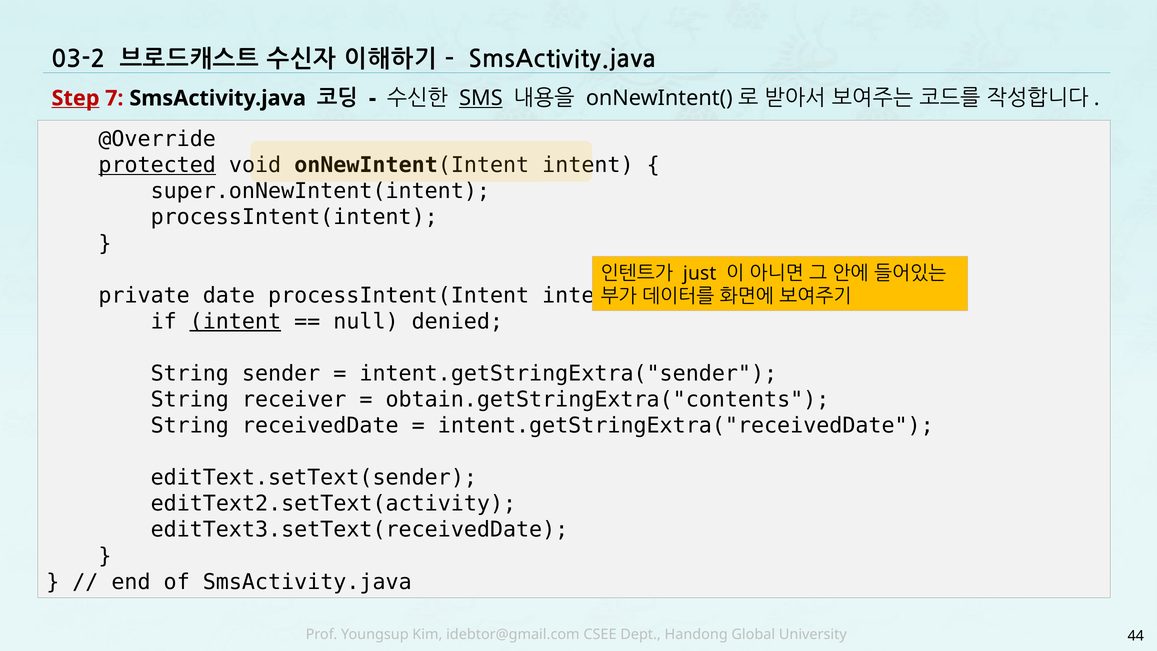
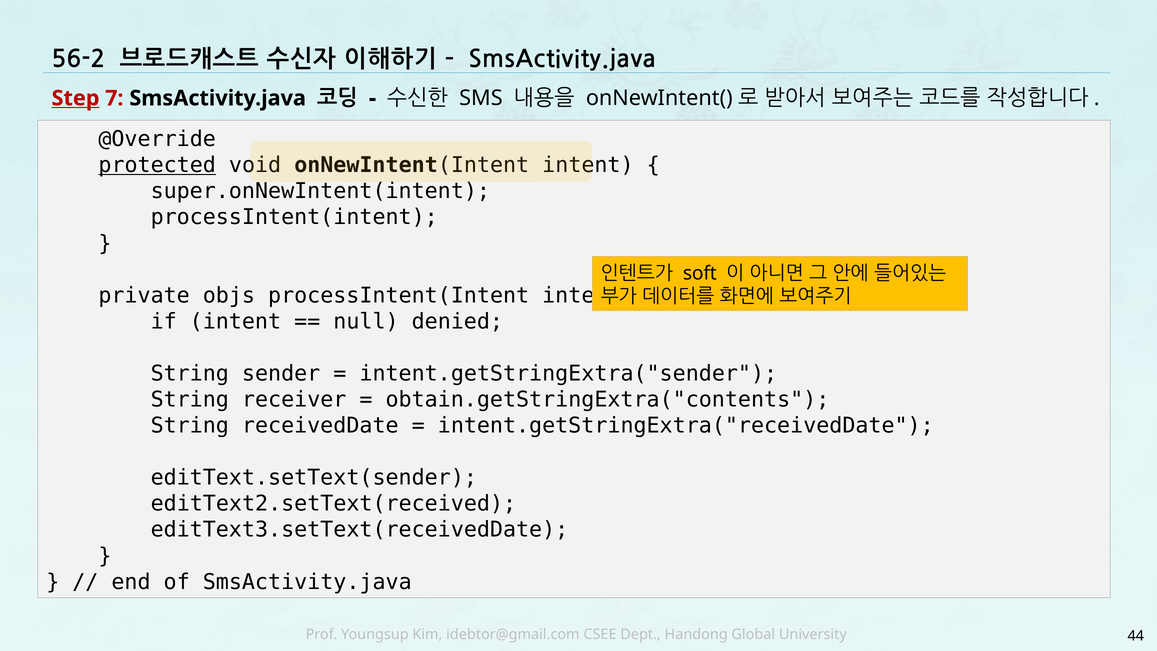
03-2: 03-2 -> 56-2
SMS underline: present -> none
just: just -> soft
date: date -> objs
intent at (235, 321) underline: present -> none
editText2.setText(activity: editText2.setText(activity -> editText2.setText(received
